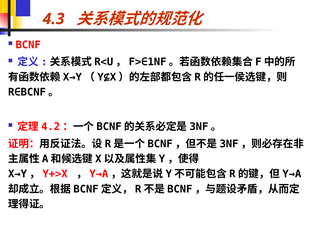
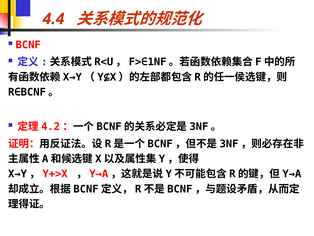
4.3: 4.3 -> 4.4
